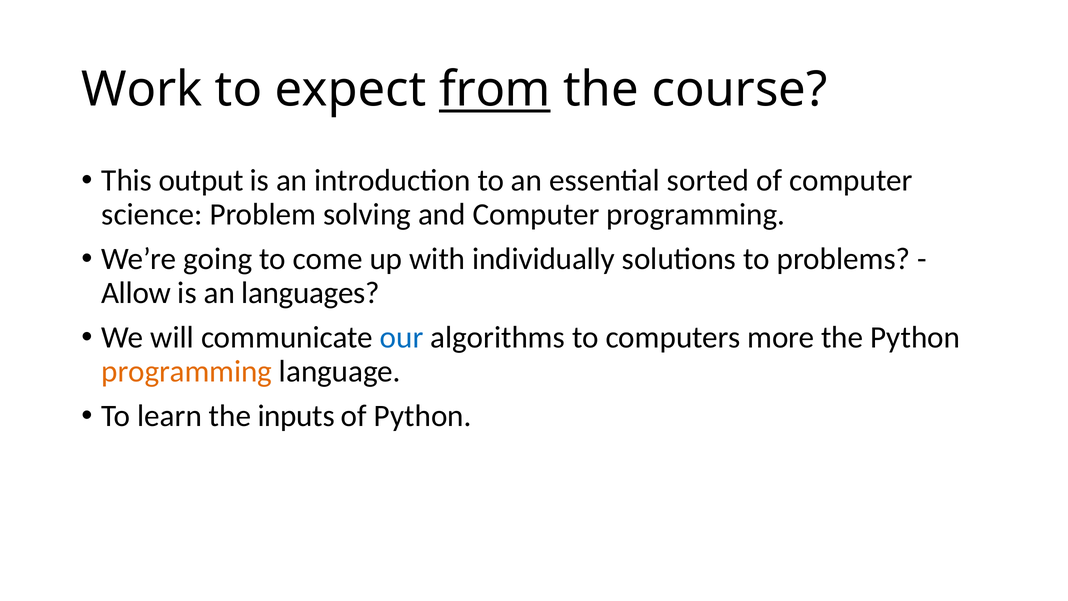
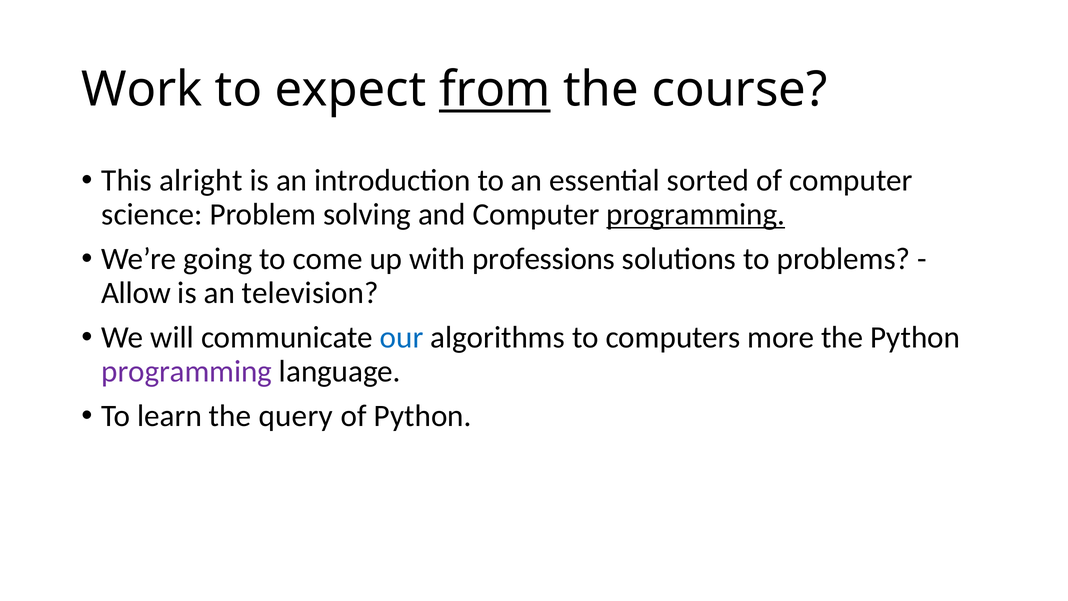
output: output -> alright
programming at (696, 214) underline: none -> present
individually: individually -> professions
languages: languages -> television
programming at (187, 371) colour: orange -> purple
inputs: inputs -> query
